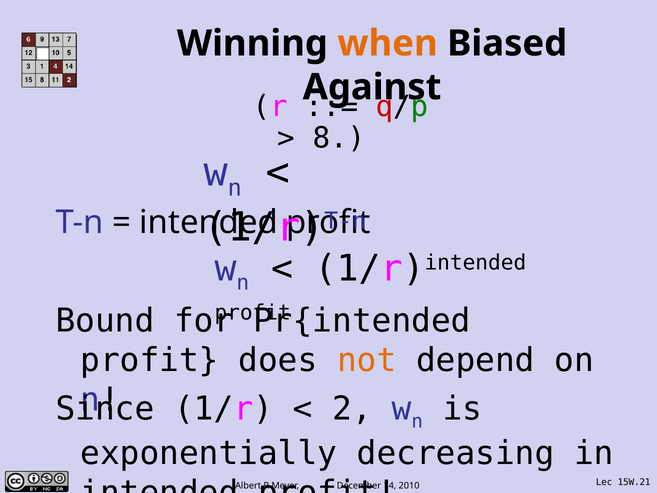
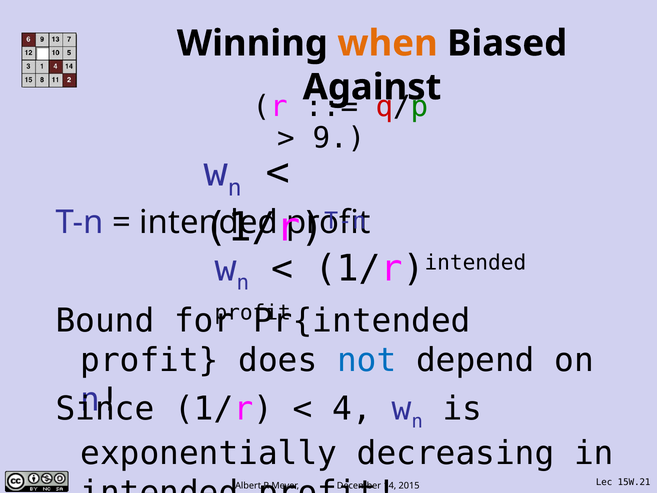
8: 8 -> 9
not colour: orange -> blue
2: 2 -> 4
2010: 2010 -> 2015
